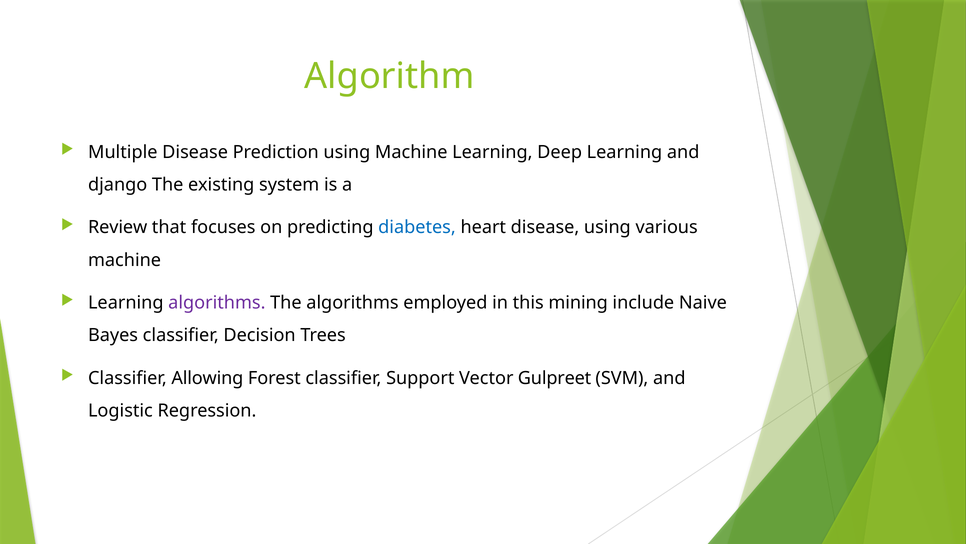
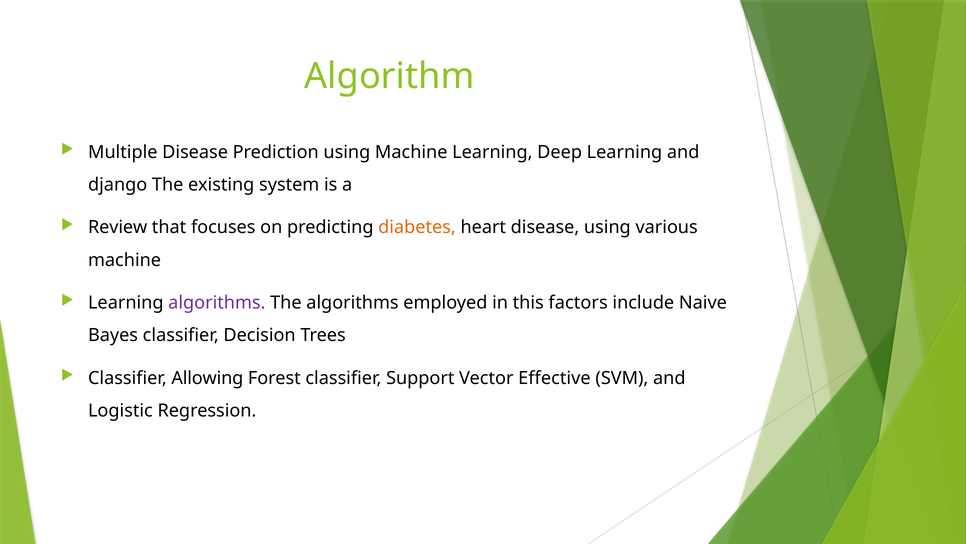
diabetes colour: blue -> orange
mining: mining -> factors
Gulpreet: Gulpreet -> Effective
